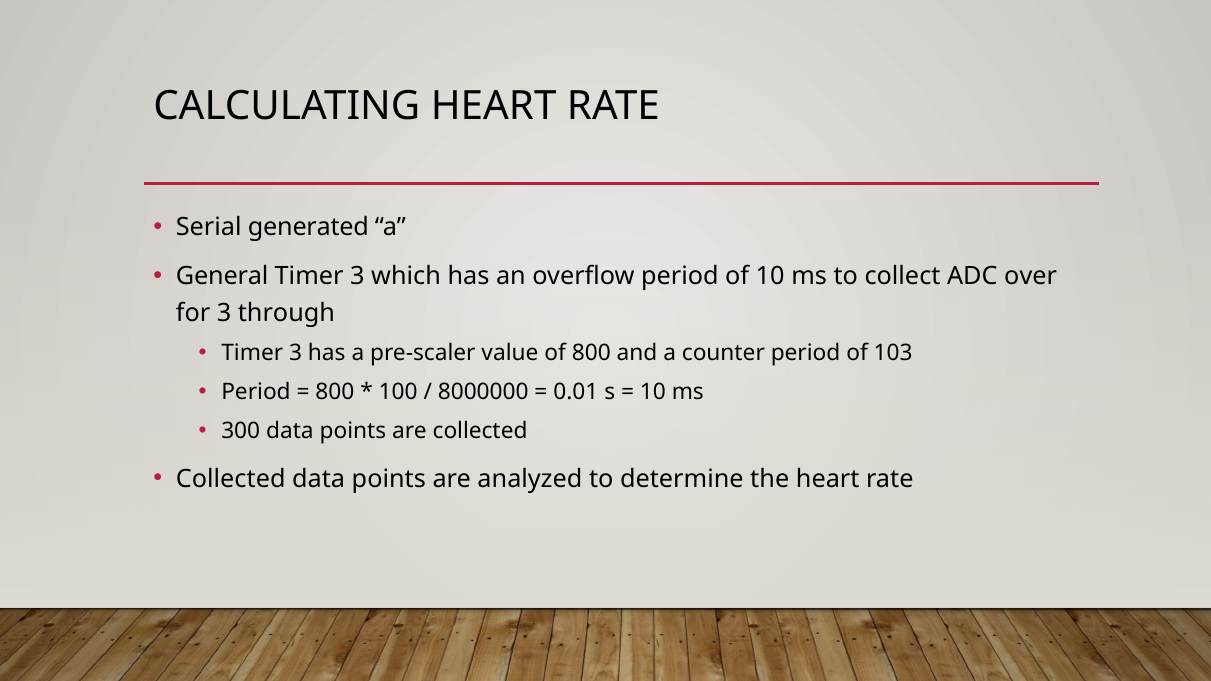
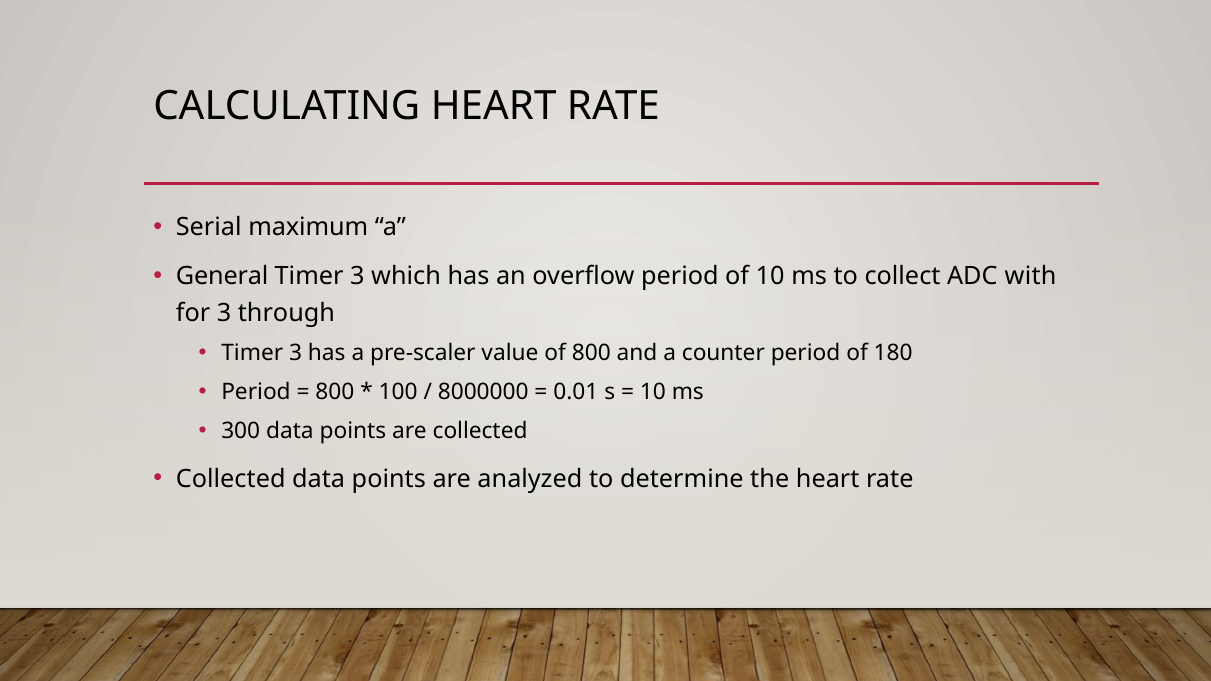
generated: generated -> maximum
over: over -> with
103: 103 -> 180
